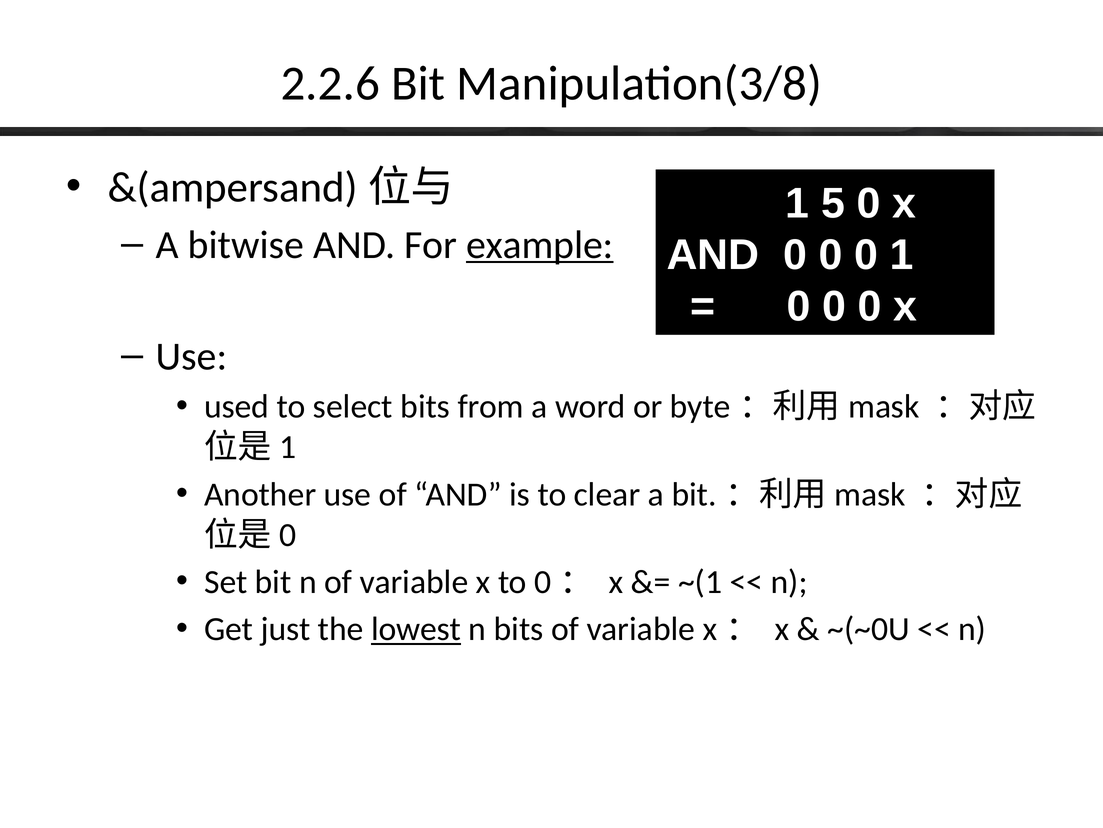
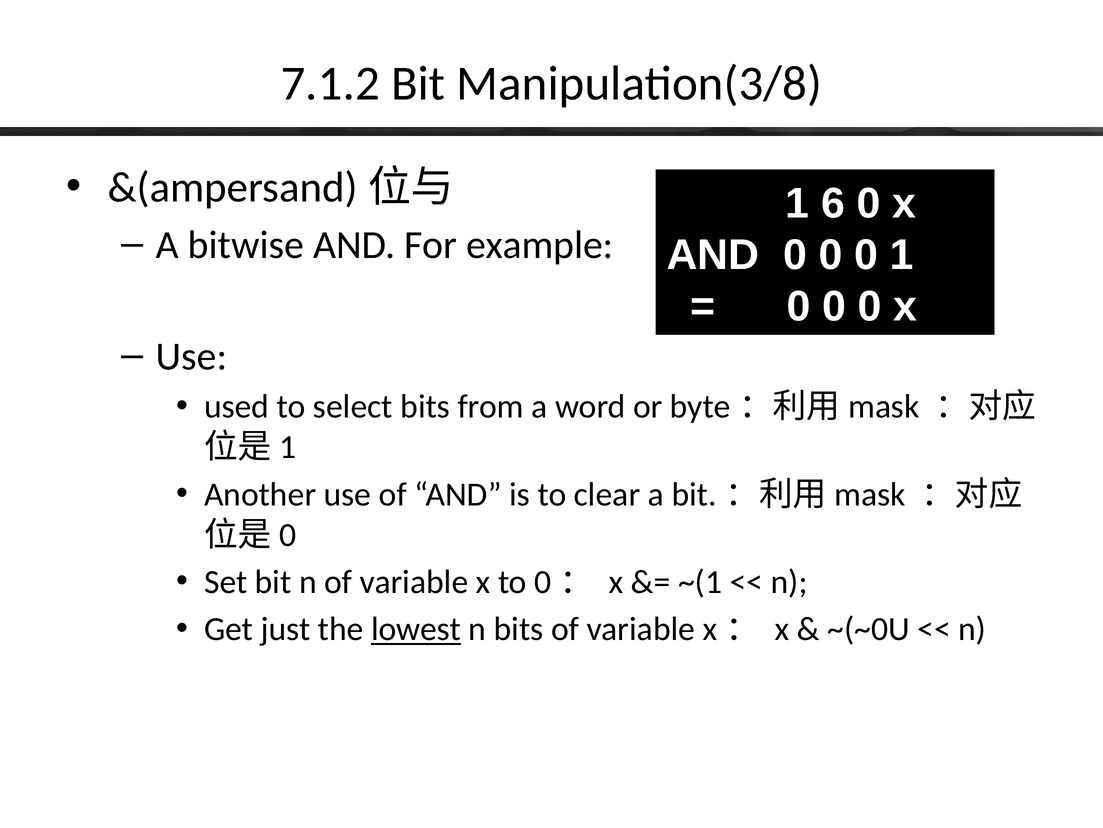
2.2.6: 2.2.6 -> 7.1.2
5: 5 -> 6
example underline: present -> none
